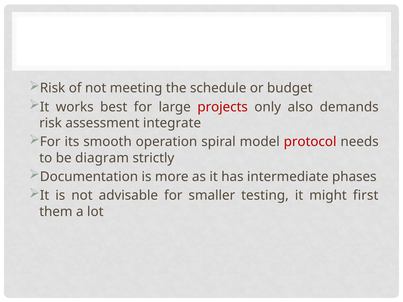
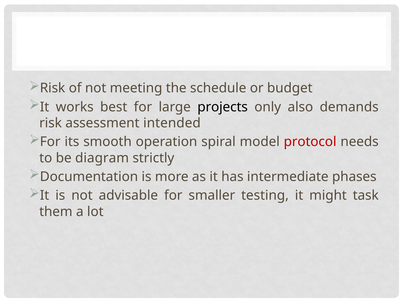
projects colour: red -> black
integrate: integrate -> intended
first: first -> task
